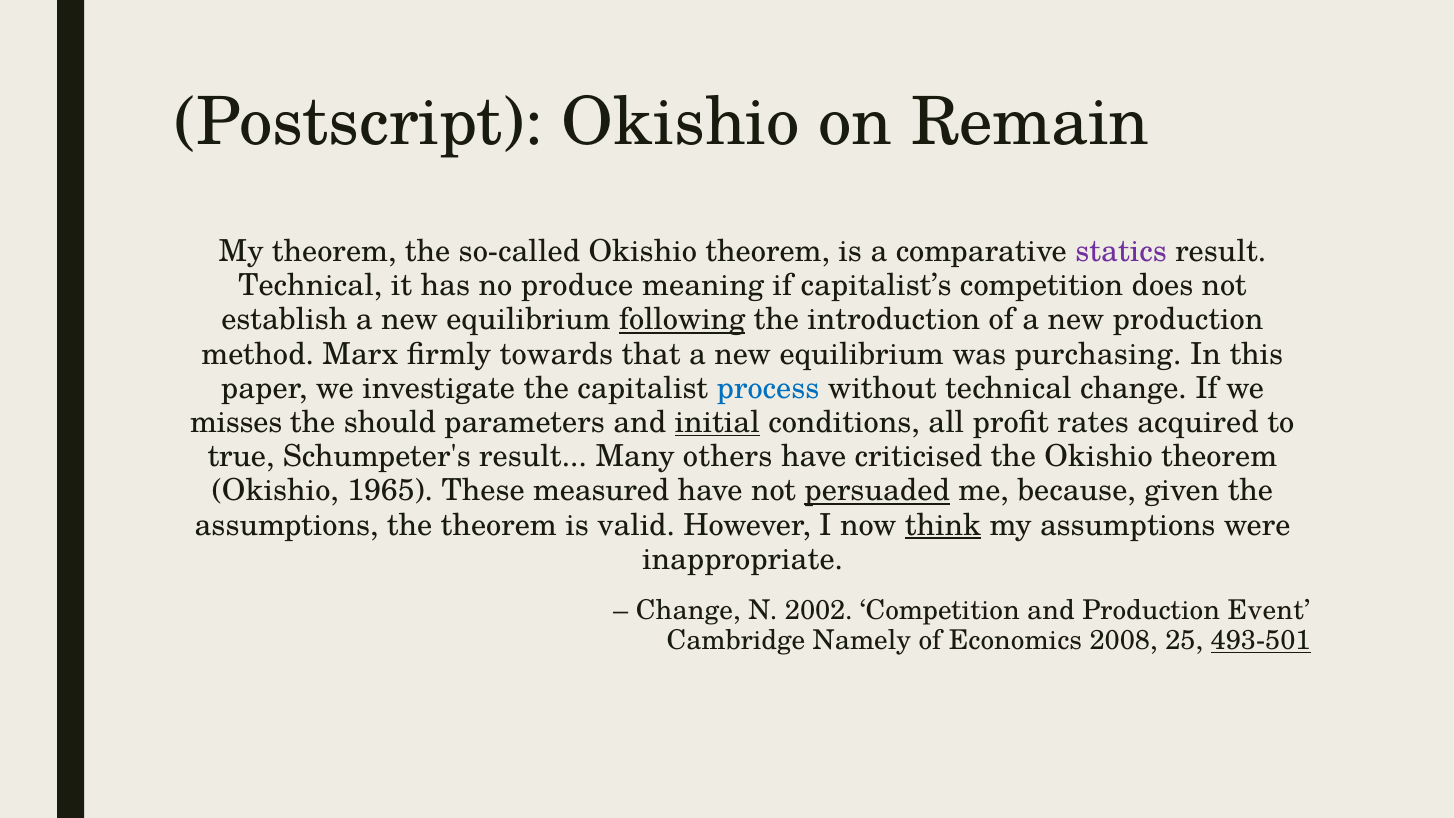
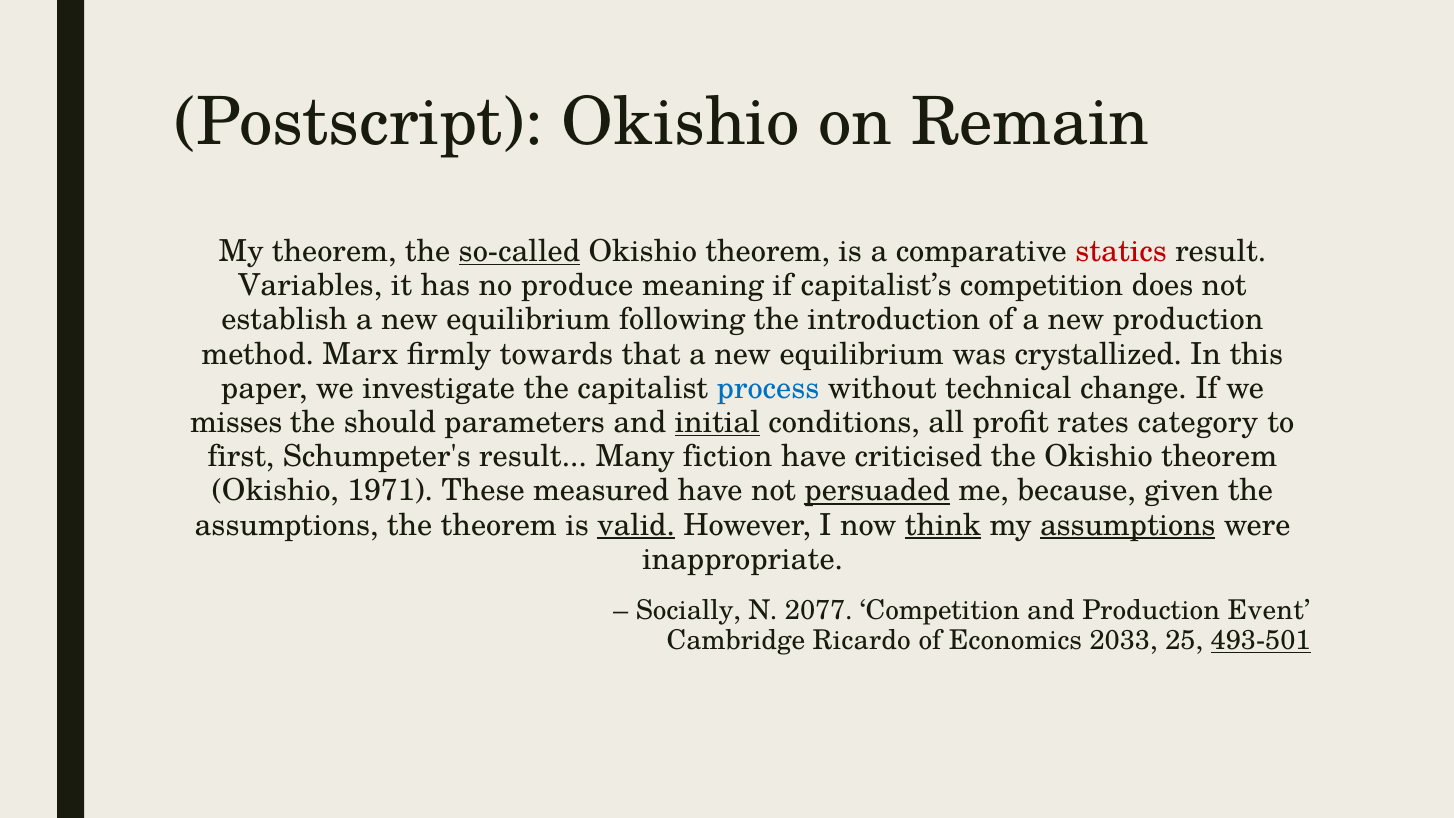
so-called underline: none -> present
statics colour: purple -> red
Technical at (310, 286): Technical -> Variables
following underline: present -> none
purchasing: purchasing -> crystallized
acquired: acquired -> category
true: true -> first
others: others -> fiction
1965: 1965 -> 1971
valid underline: none -> present
assumptions at (1128, 525) underline: none -> present
Change at (688, 610): Change -> Socially
2002: 2002 -> 2077
Namely: Namely -> Ricardo
2008: 2008 -> 2033
